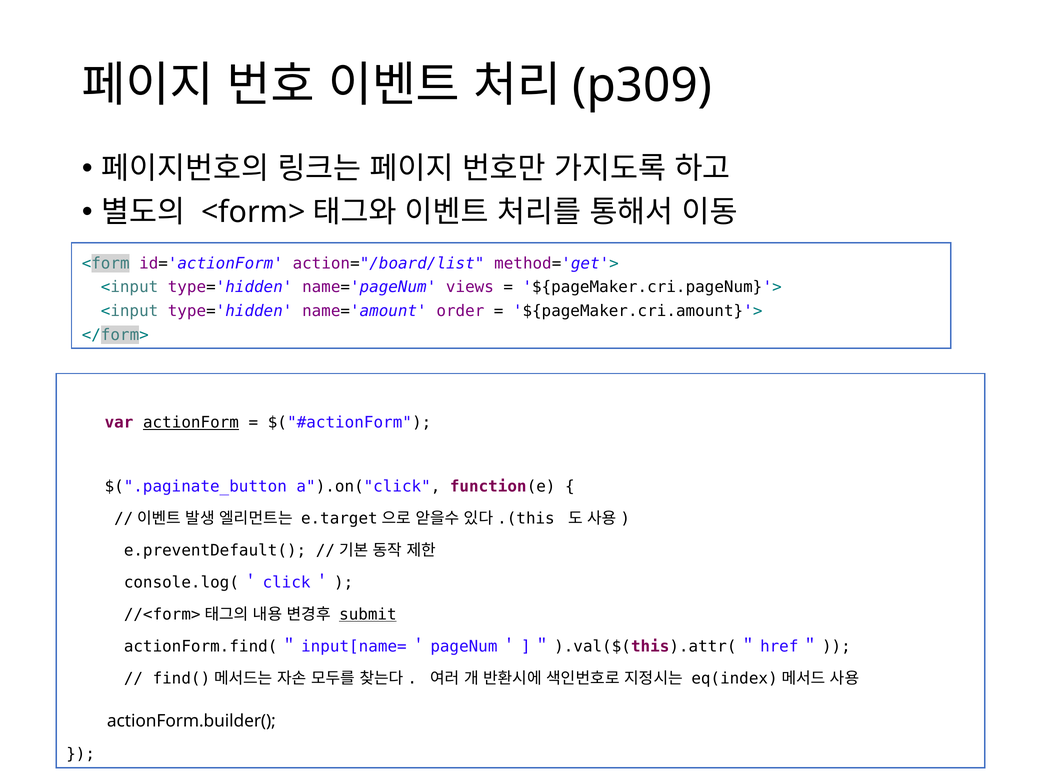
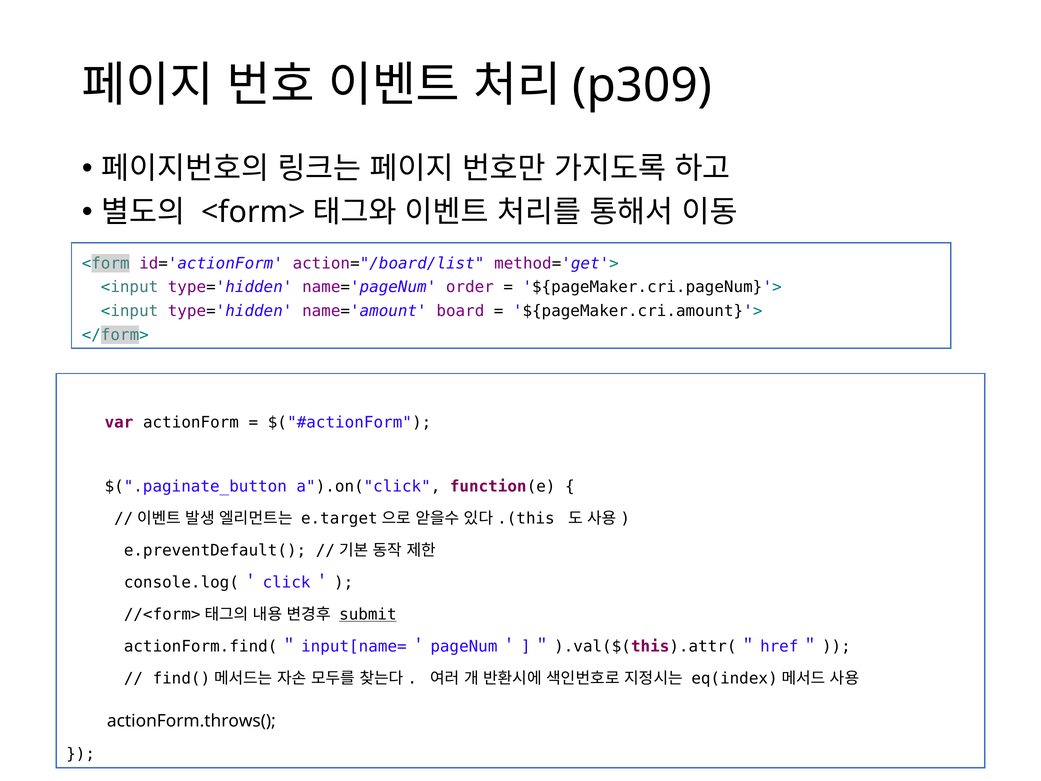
views: views -> order
order: order -> board
actionForm underline: present -> none
actionForm.builder(: actionForm.builder( -> actionForm.throws(
